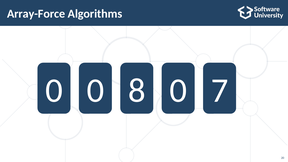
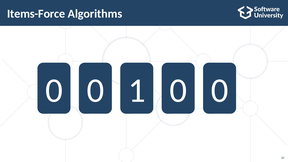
Array-Force: Array-Force -> Items-Force
8: 8 -> 1
7 at (220, 91): 7 -> 0
